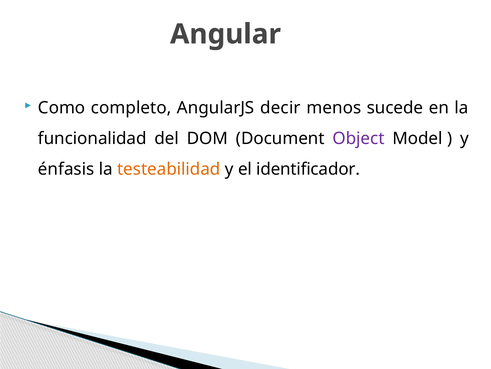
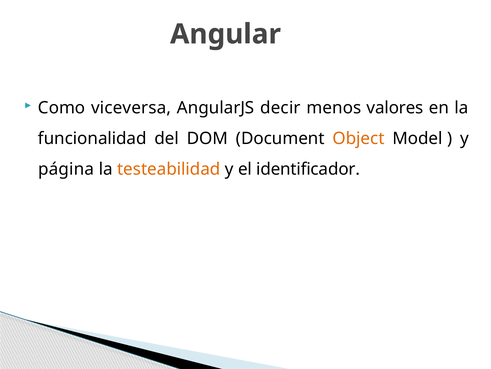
completo: completo -> viceversa
sucede: sucede -> valores
Object colour: purple -> orange
énfasis: énfasis -> página
